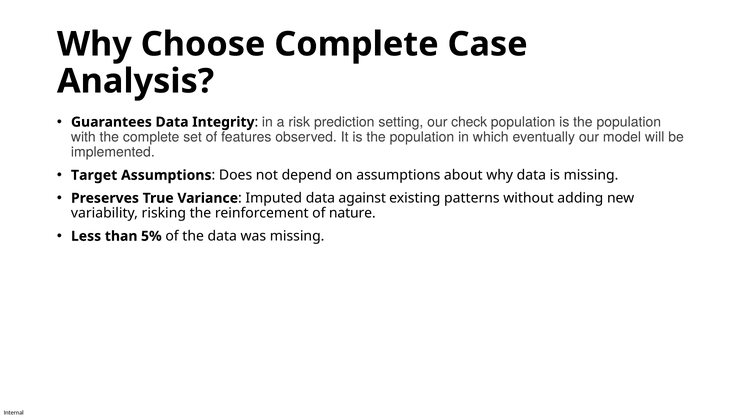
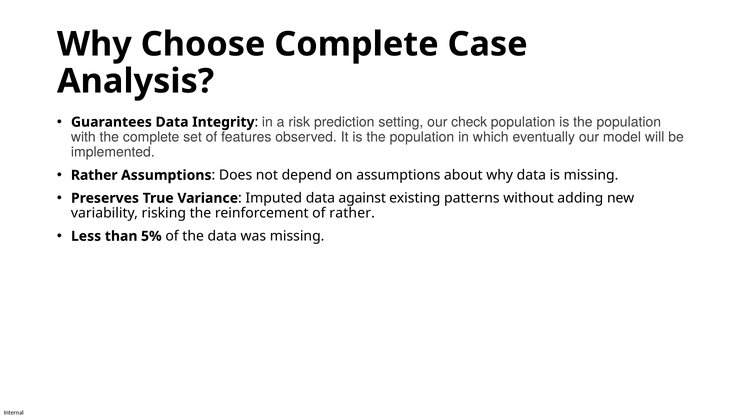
Target at (94, 175): Target -> Rather
of nature: nature -> rather
